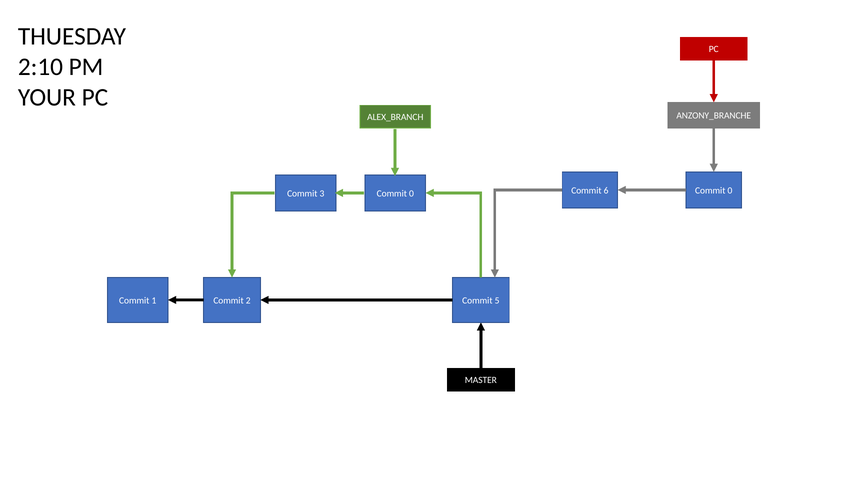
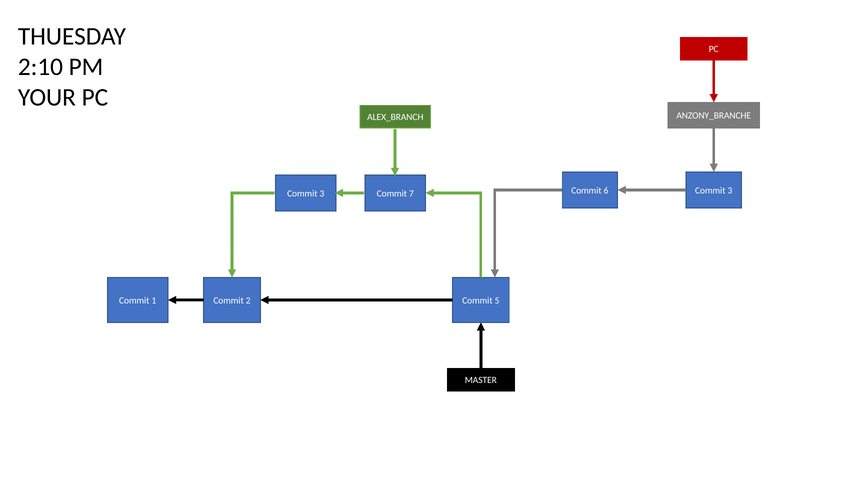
6 Commit 0: 0 -> 3
3 Commit 0: 0 -> 7
